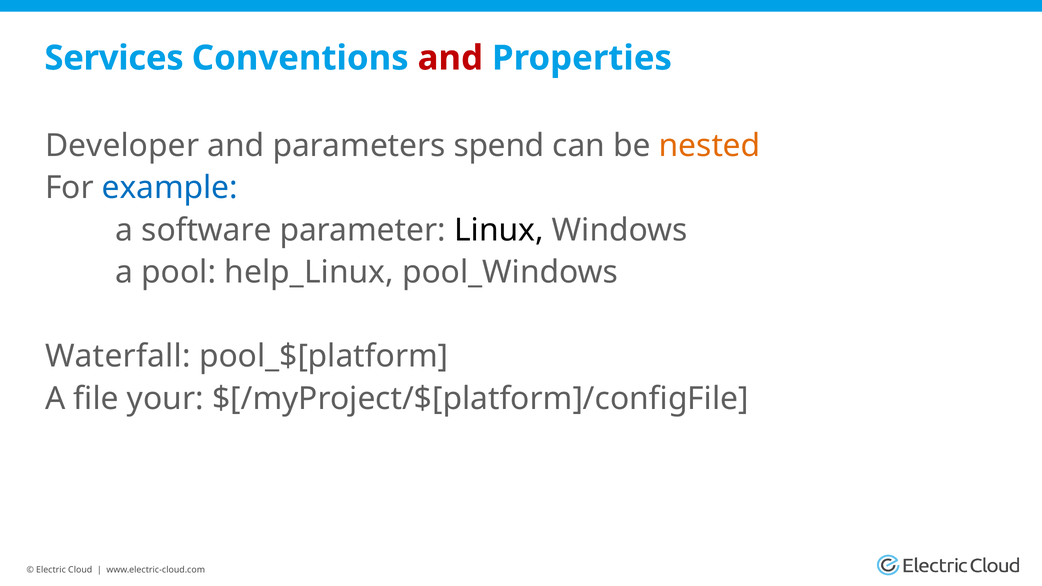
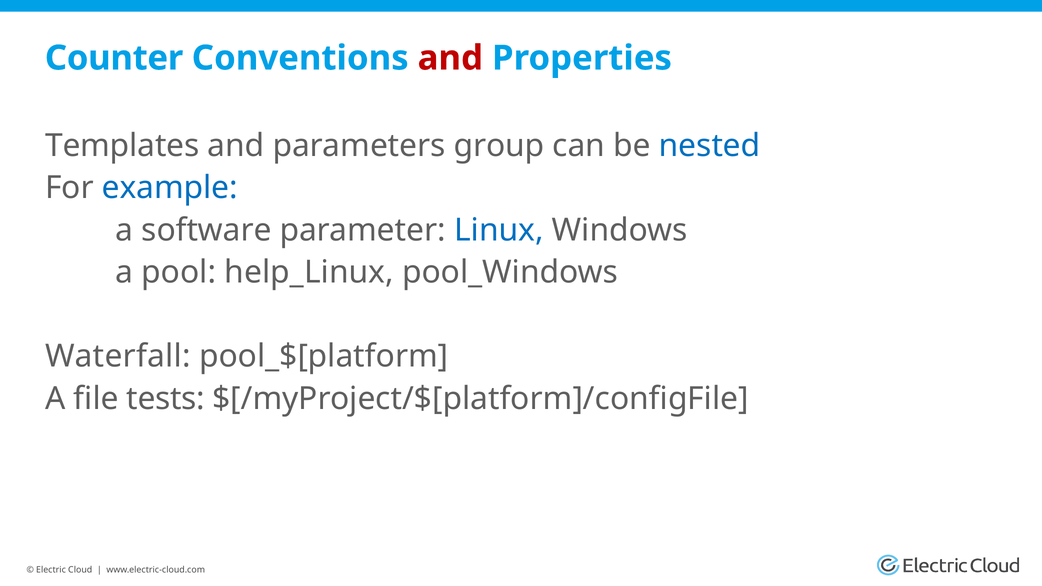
Services: Services -> Counter
Developer: Developer -> Templates
spend: spend -> group
nested colour: orange -> blue
Linux colour: black -> blue
your: your -> tests
